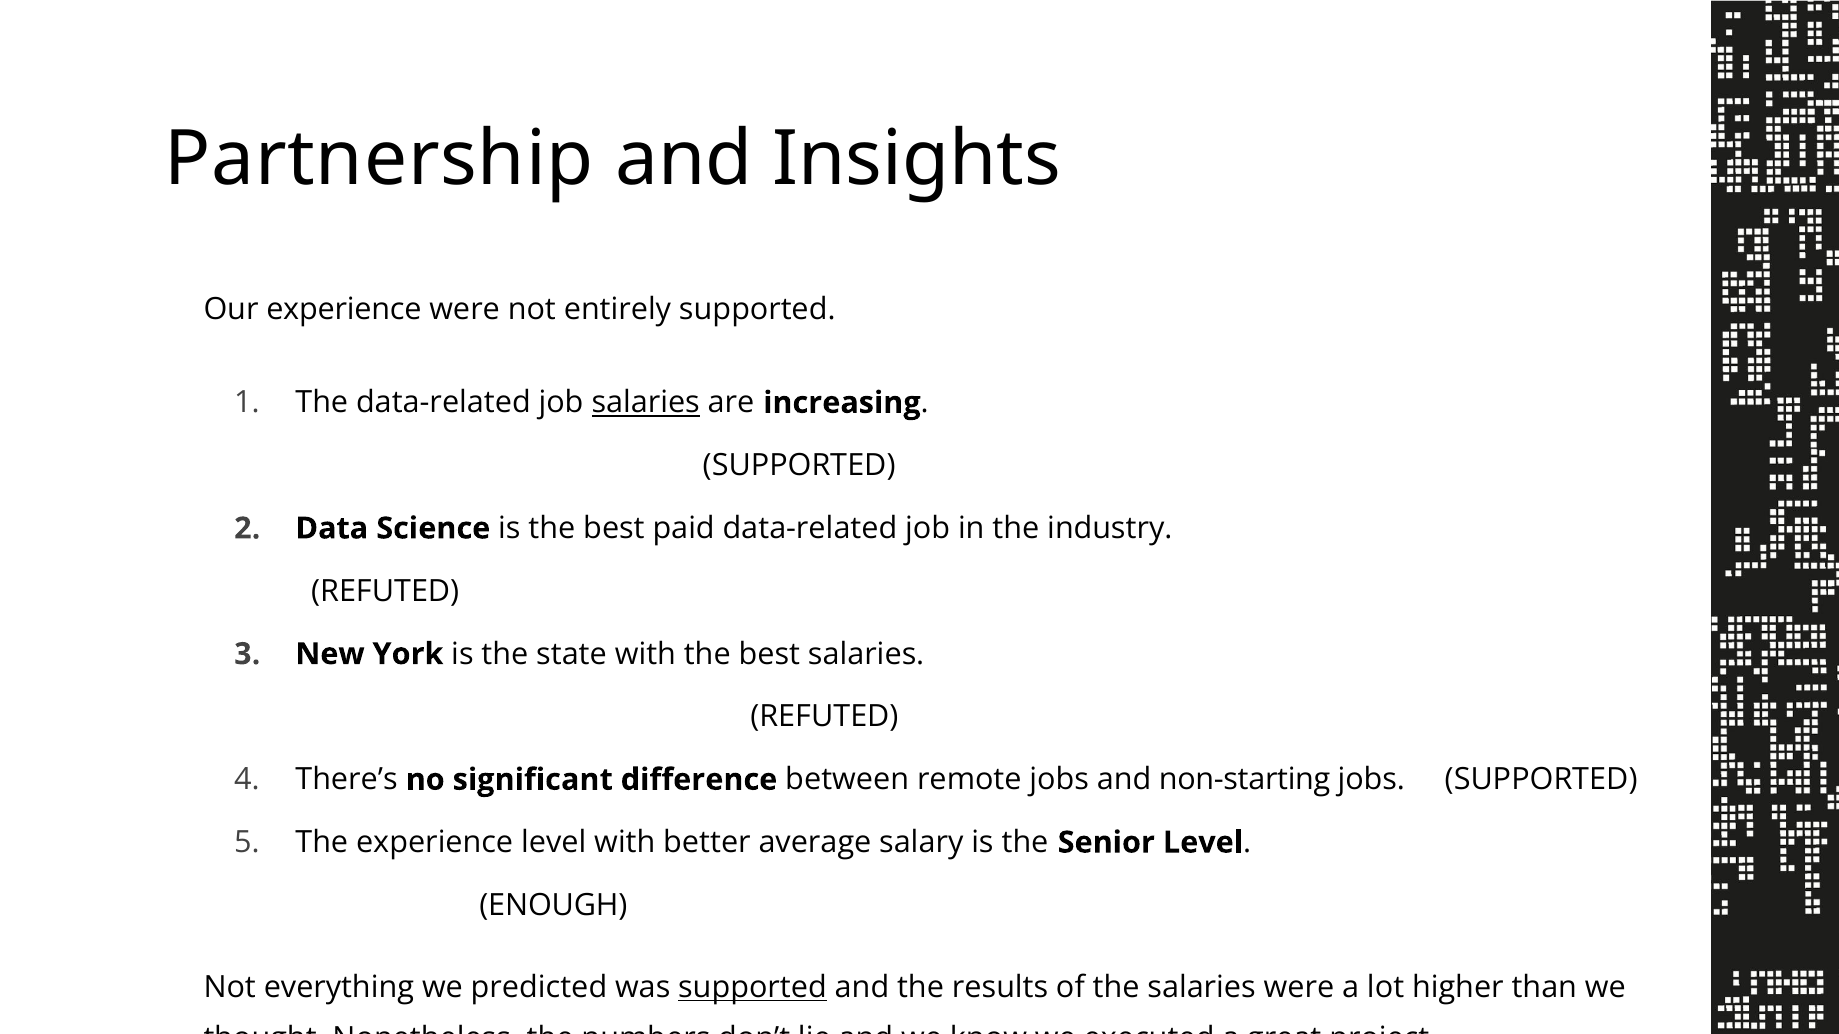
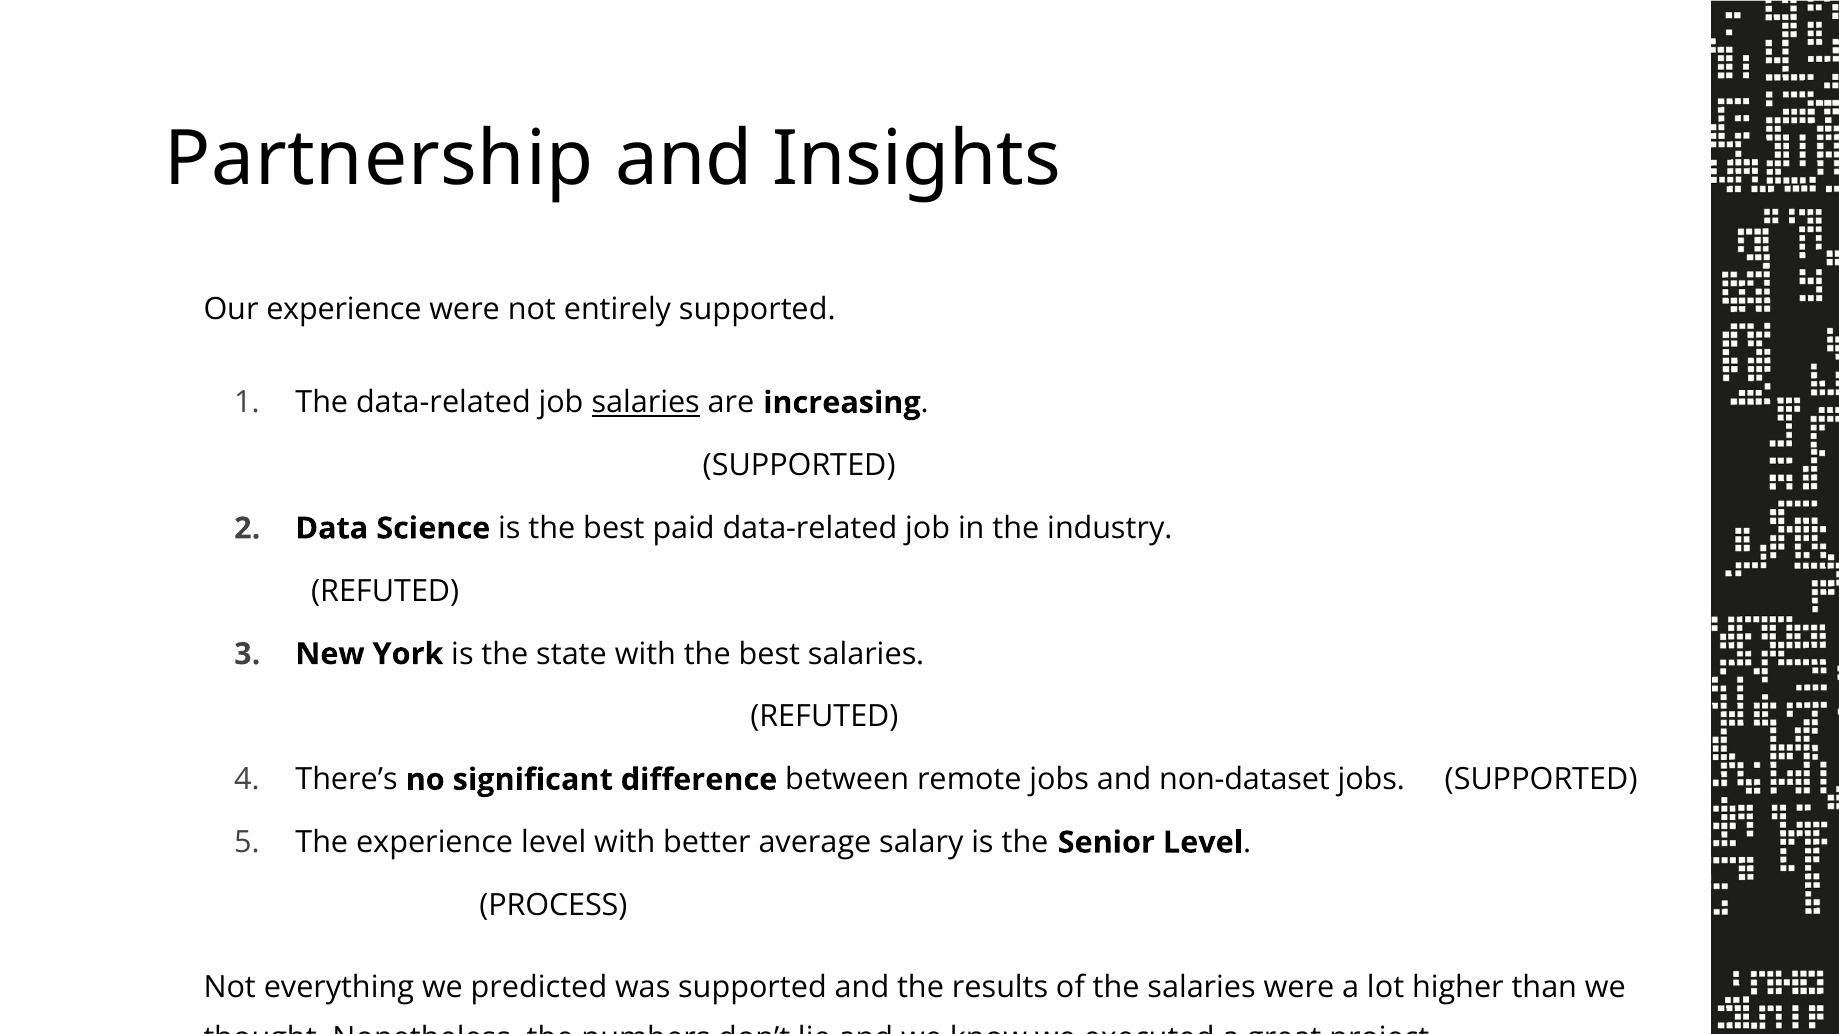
non-starting: non-starting -> non-dataset
ENOUGH: ENOUGH -> PROCESS
supported at (752, 988) underline: present -> none
